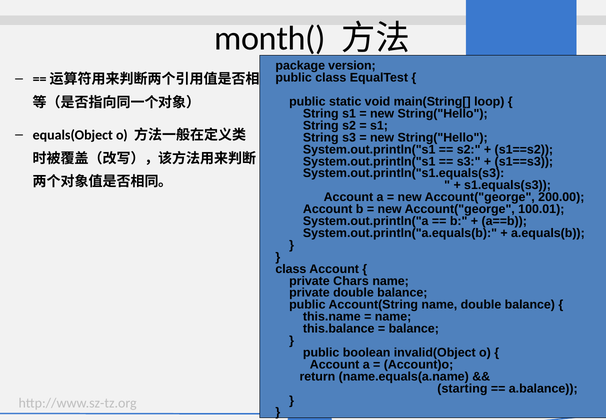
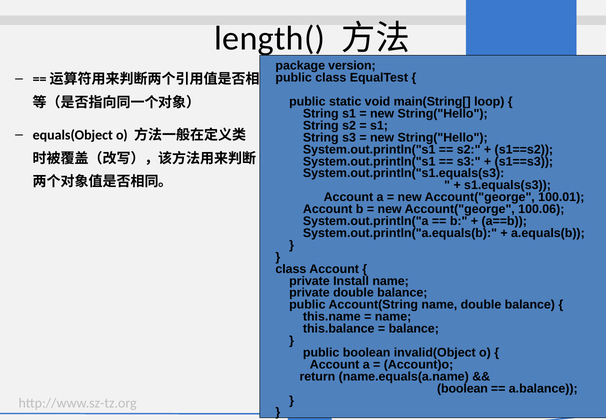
month(: month( -> length(
200.00: 200.00 -> 100.01
100.01: 100.01 -> 100.06
Chars: Chars -> Install
starting at (462, 388): starting -> boolean
